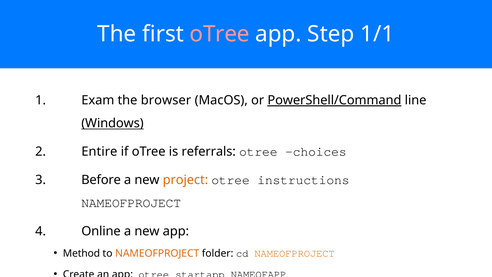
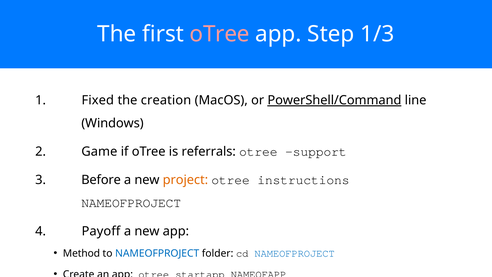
1/1: 1/1 -> 1/3
Exam: Exam -> Fixed
browser: browser -> creation
Windows underline: present -> none
Entire: Entire -> Game
choices: choices -> support
Online: Online -> Payoff
NAMEOFPROJECT at (157, 253) colour: orange -> blue
NAMEOFPROJECT at (295, 253) colour: orange -> blue
